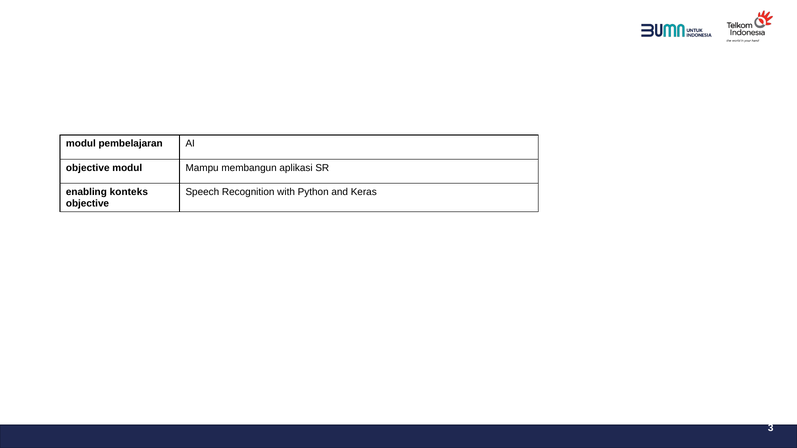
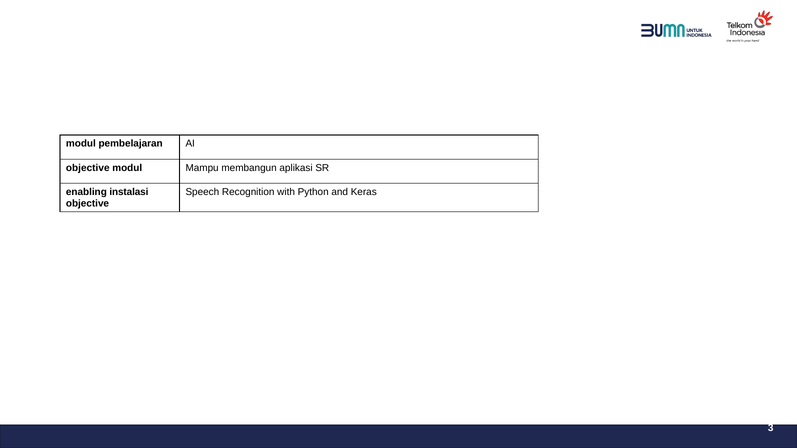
konteks: konteks -> instalasi
